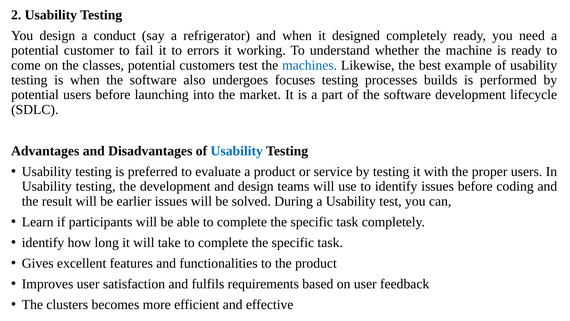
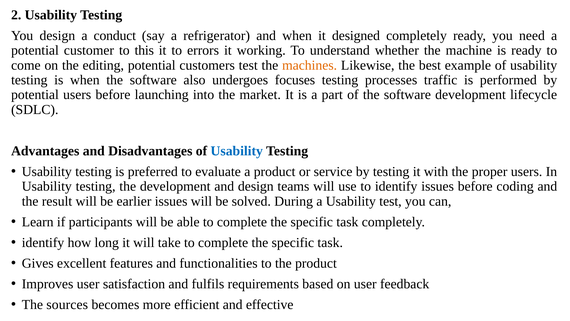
fail: fail -> this
classes: classes -> editing
machines colour: blue -> orange
builds: builds -> traffic
clusters: clusters -> sources
